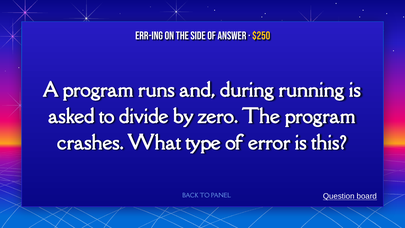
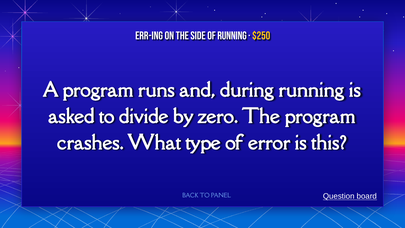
of answer: answer -> running
